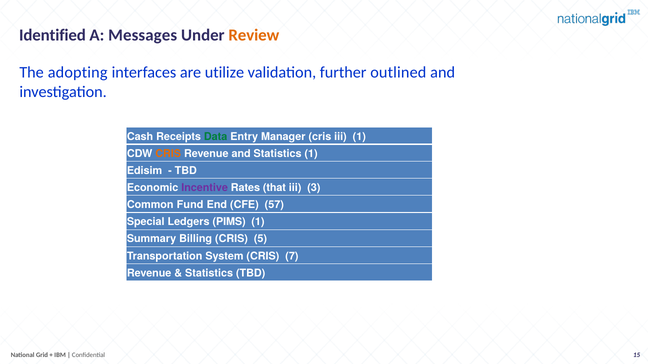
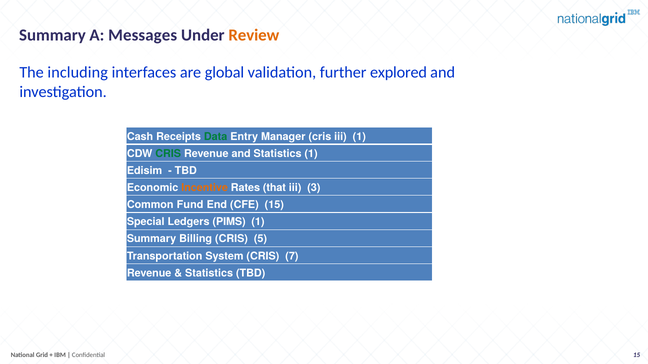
Identified at (52, 35): Identified -> Summary
adopting: adopting -> including
utilize: utilize -> global
outlined: outlined -> explored
CRIS at (168, 154) colour: orange -> green
Incentive colour: purple -> orange
CFE 57: 57 -> 15
